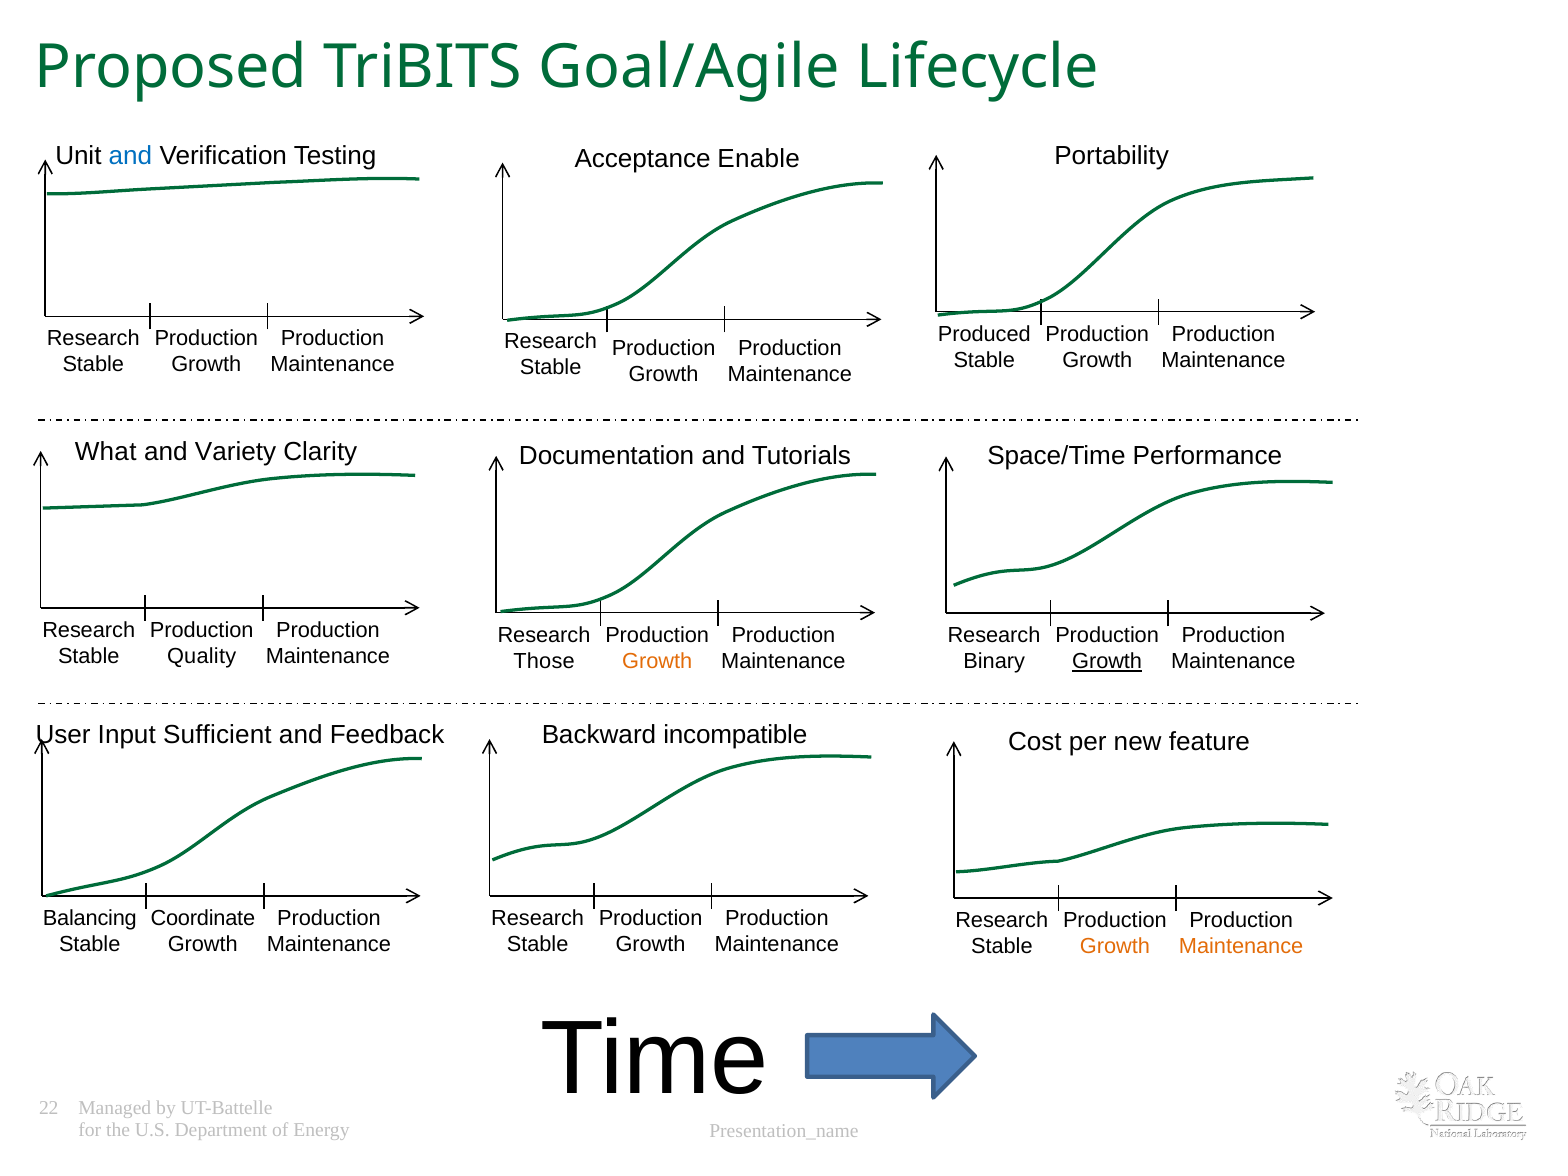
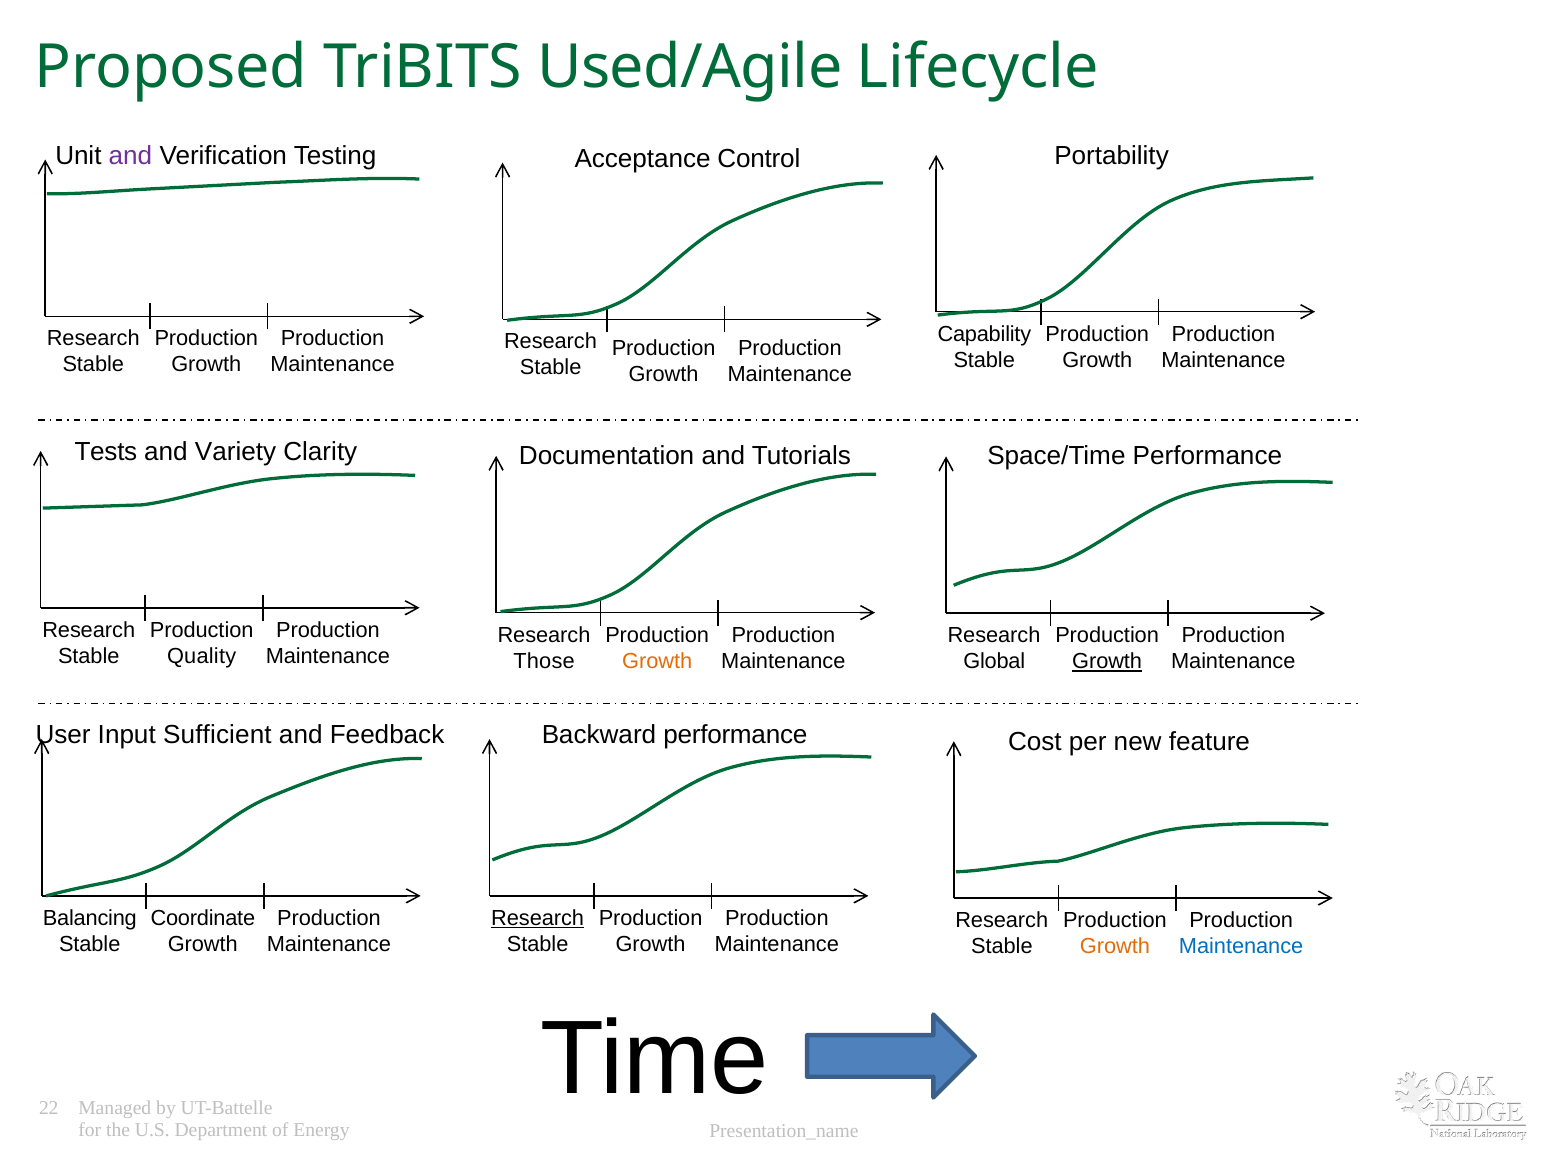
Goal/Agile: Goal/Agile -> Used/Agile
and at (130, 156) colour: blue -> purple
Enable: Enable -> Control
Produced: Produced -> Capability
What: What -> Tests
Binary: Binary -> Global
Backward incompatible: incompatible -> performance
Research at (538, 918) underline: none -> present
Maintenance at (1241, 947) colour: orange -> blue
